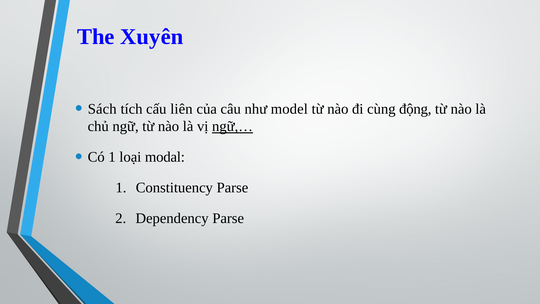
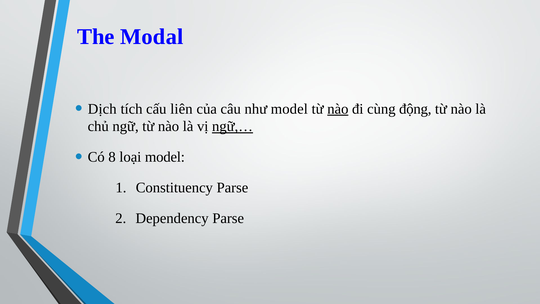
Xuyên: Xuyên -> Modal
Sách: Sách -> Dịch
nào at (338, 109) underline: none -> present
Có 1: 1 -> 8
loại modal: modal -> model
